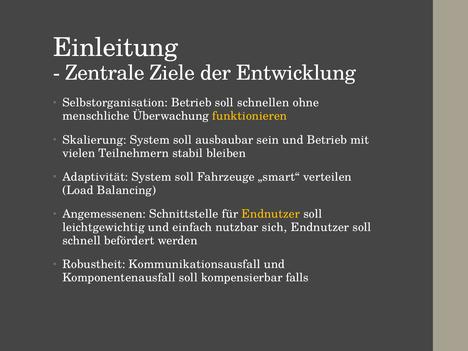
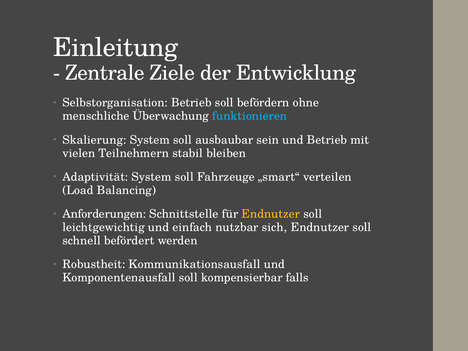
schnellen: schnellen -> befördern
funktionieren colour: yellow -> light blue
Angemessenen: Angemessenen -> Anforderungen
